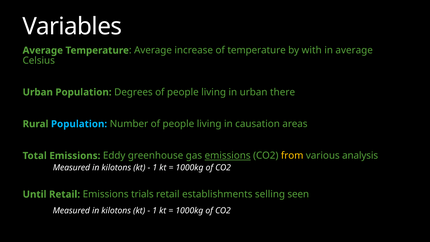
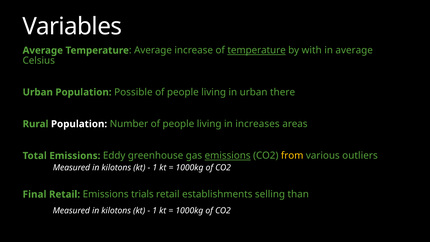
temperature at (257, 50) underline: none -> present
Degrees: Degrees -> Possible
Population at (79, 124) colour: light blue -> white
causation: causation -> increases
analysis: analysis -> outliers
Until at (35, 194): Until -> Final
seen: seen -> than
